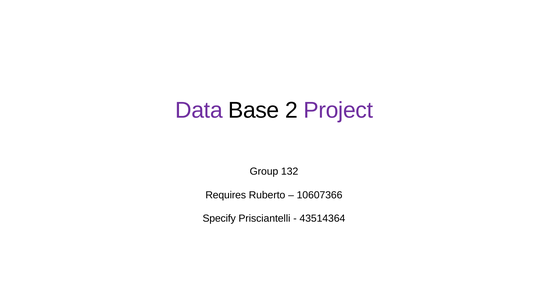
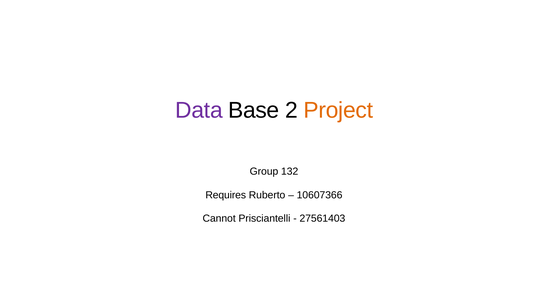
Project colour: purple -> orange
Specify: Specify -> Cannot
43514364: 43514364 -> 27561403
